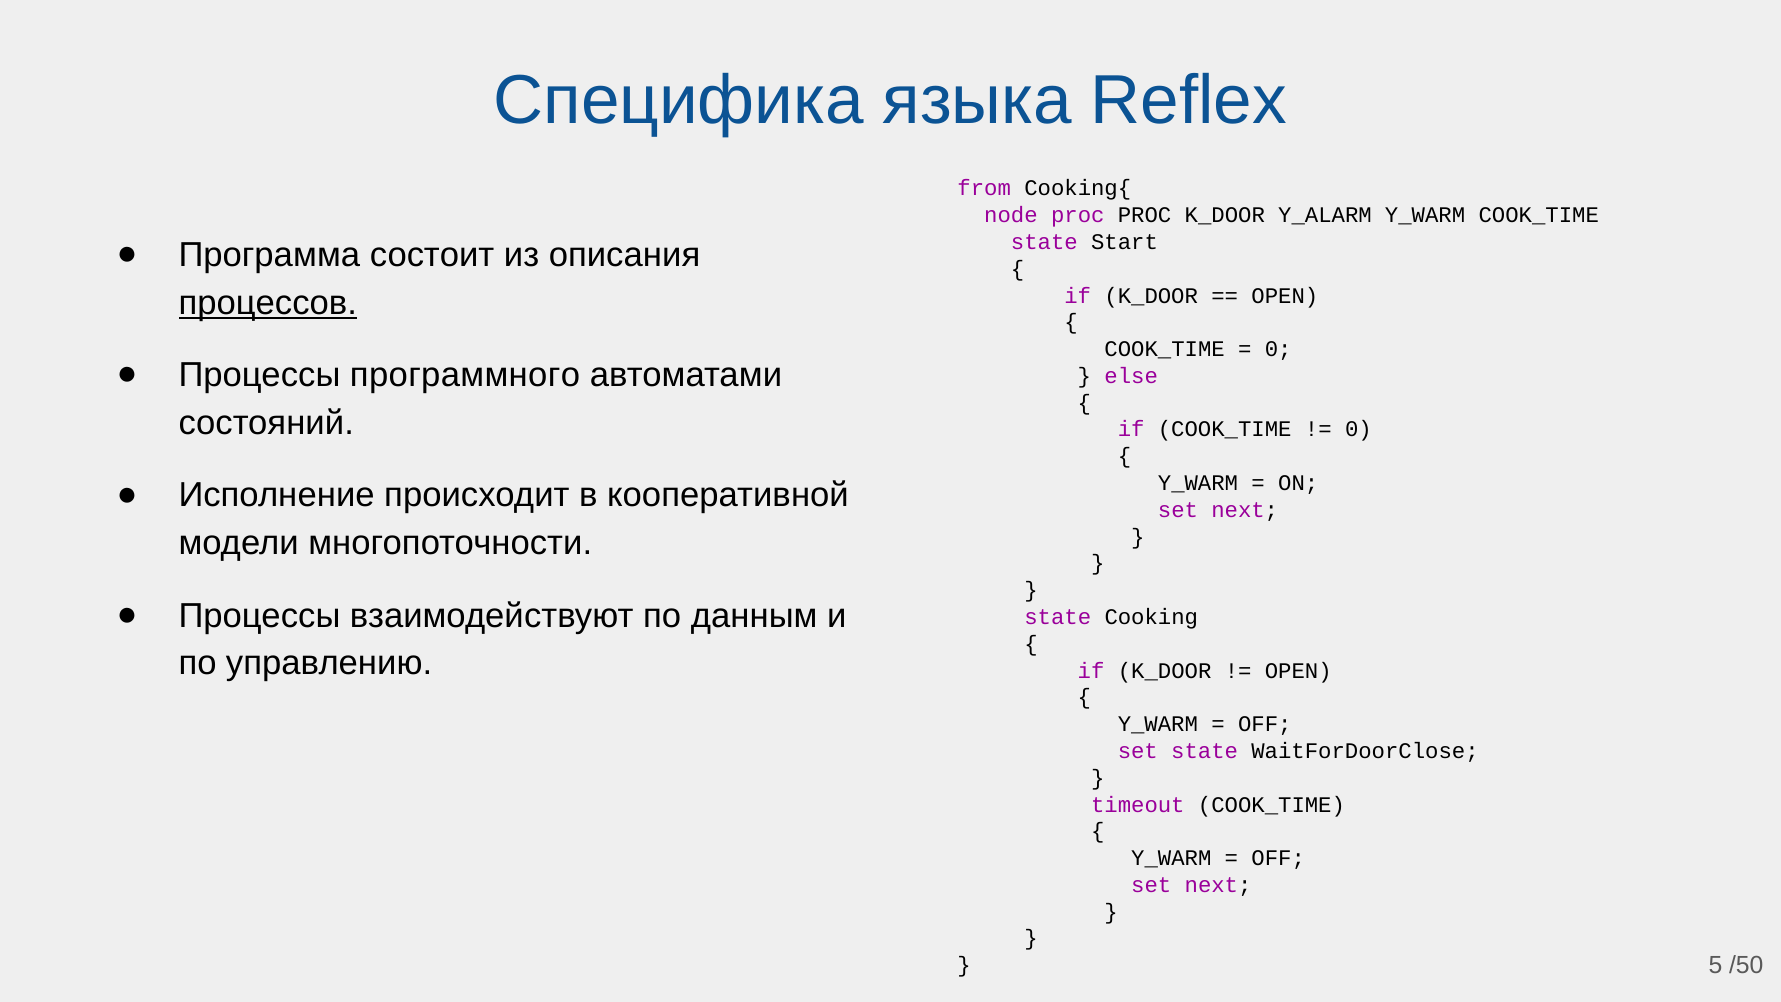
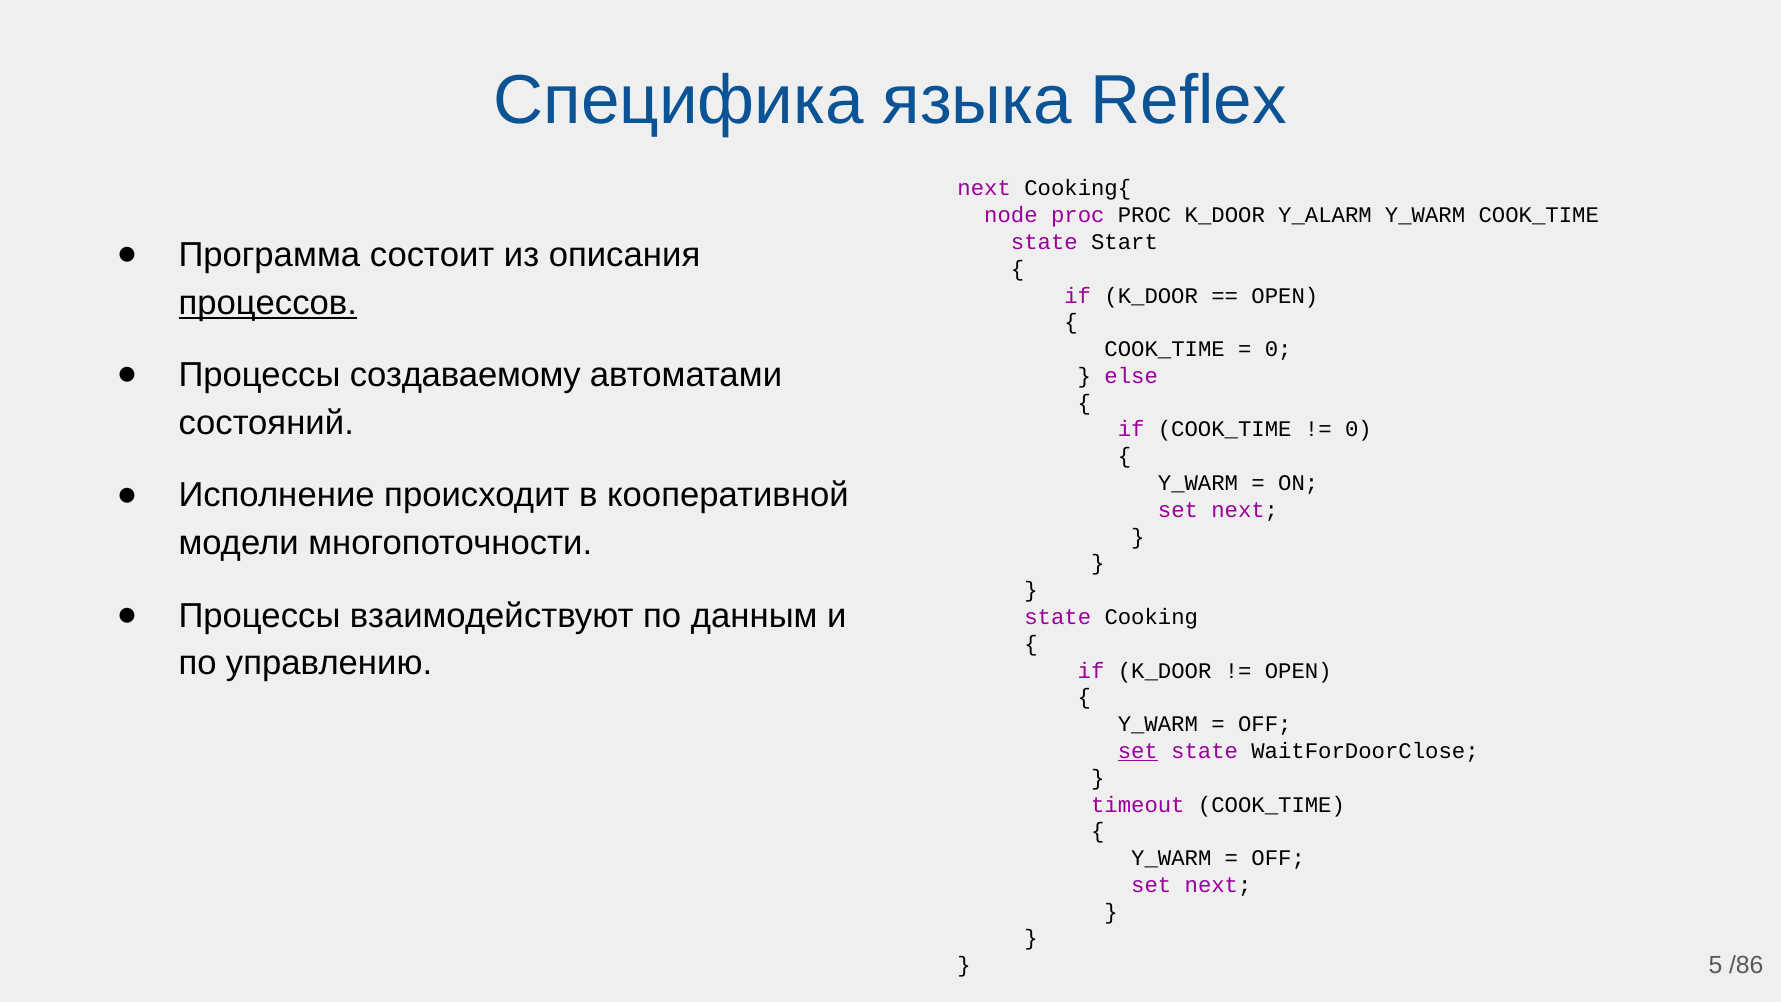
from at (984, 188): from -> next
программного: программного -> создаваемому
set at (1138, 751) underline: none -> present
/50: /50 -> /86
